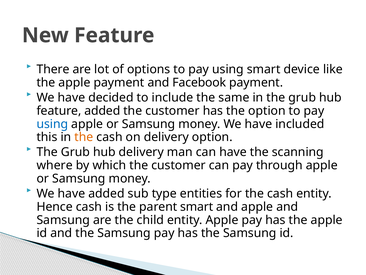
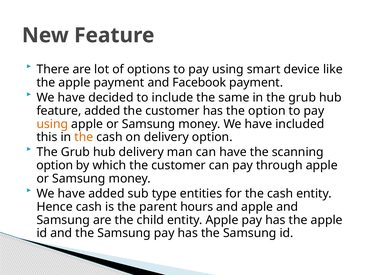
using at (52, 124) colour: blue -> orange
where at (55, 165): where -> option
parent smart: smart -> hours
